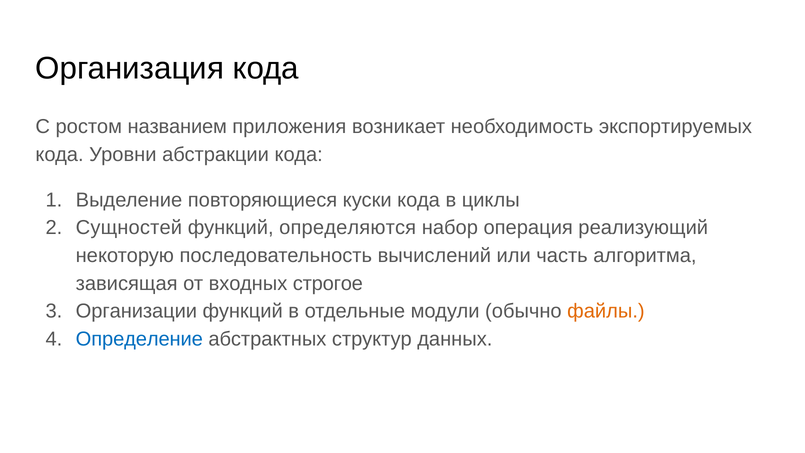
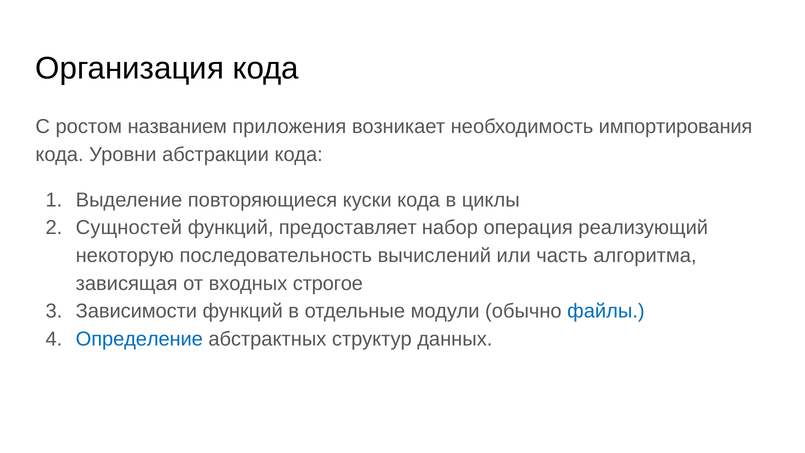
экспортируемых: экспортируемых -> импортирования
определяются: определяются -> предоставляет
Организации: Организации -> Зависимости
файлы colour: orange -> blue
